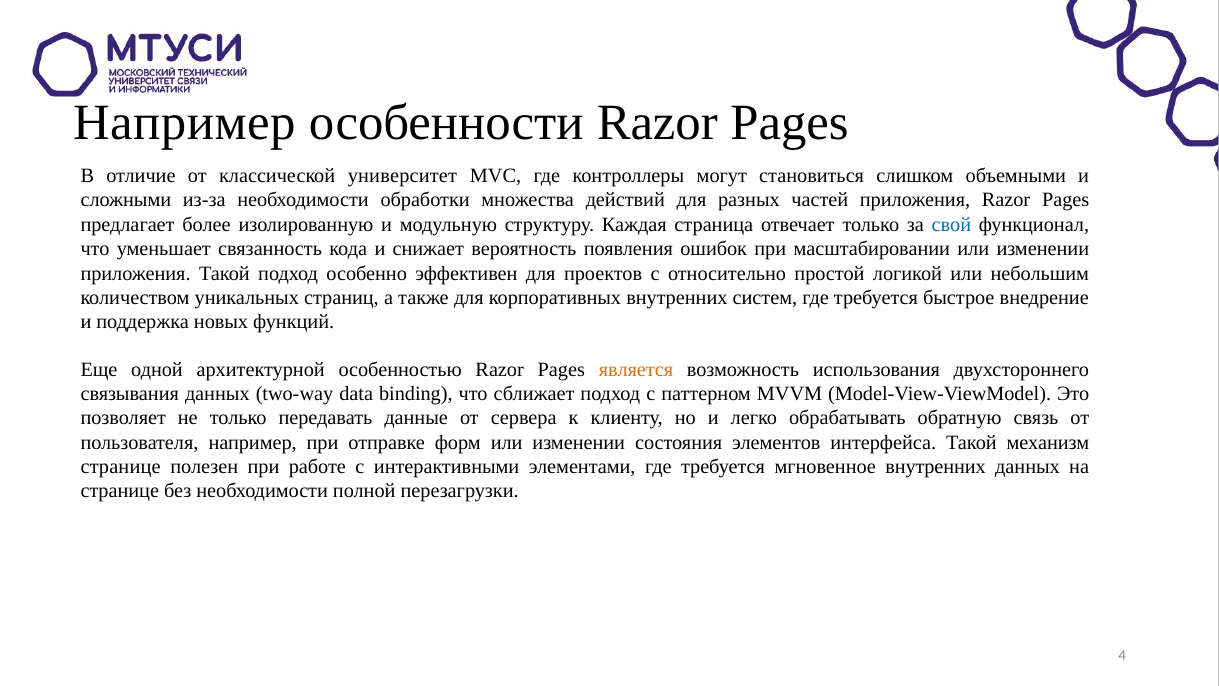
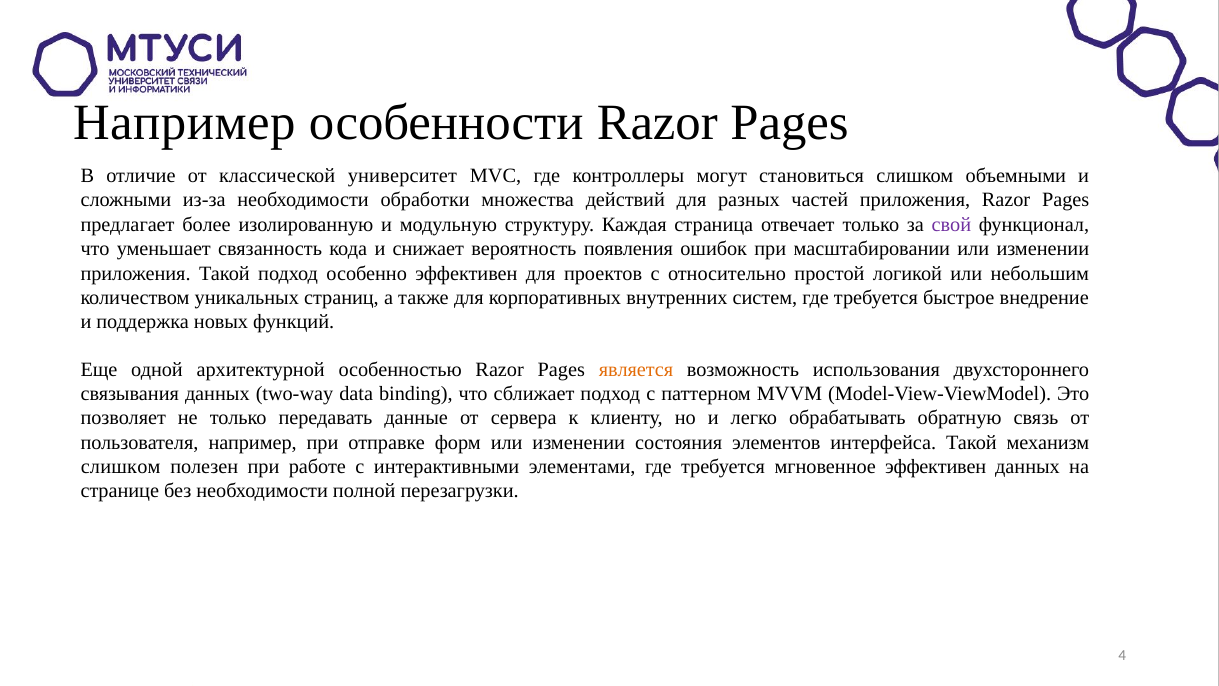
свой colour: blue -> purple
странице at (121, 467): странице -> слишком
мгновенное внутренних: внутренних -> эффективен
